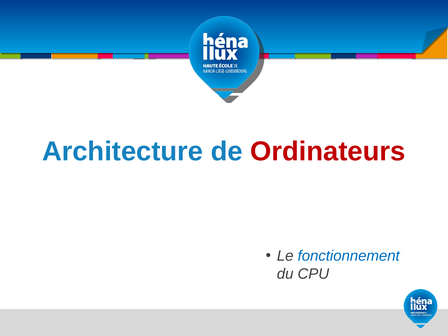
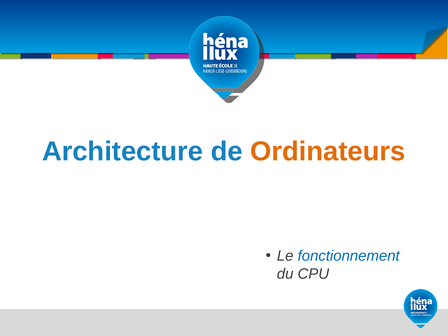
Ordinateurs colour: red -> orange
